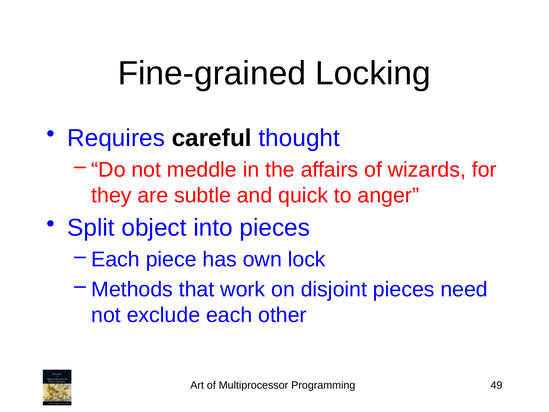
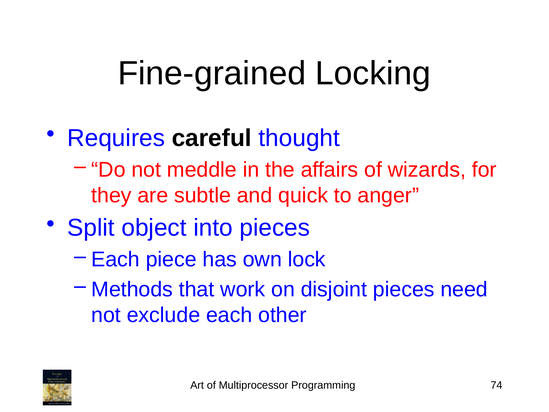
49: 49 -> 74
